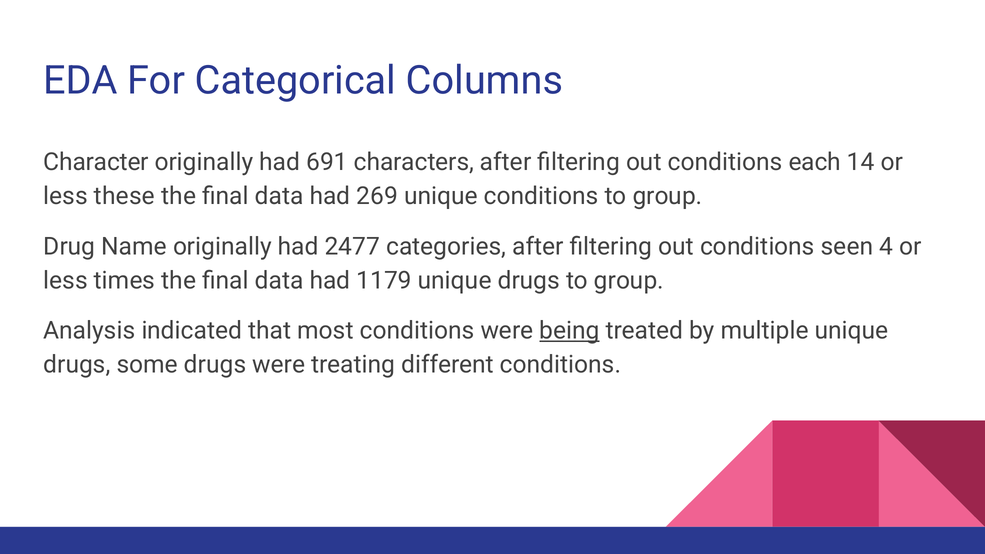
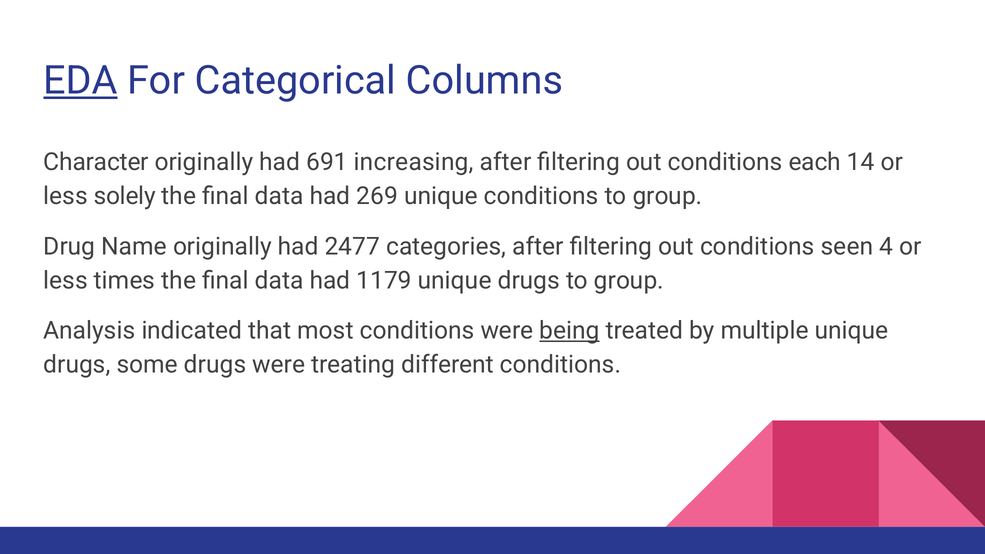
EDA underline: none -> present
characters: characters -> increasing
these: these -> solely
